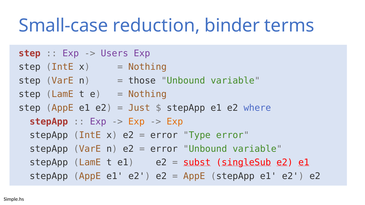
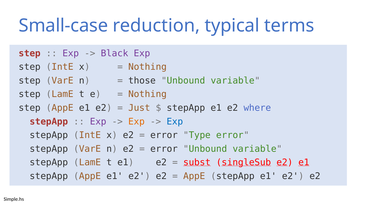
binder: binder -> typical
Users: Users -> Black
Exp at (175, 122) colour: orange -> blue
